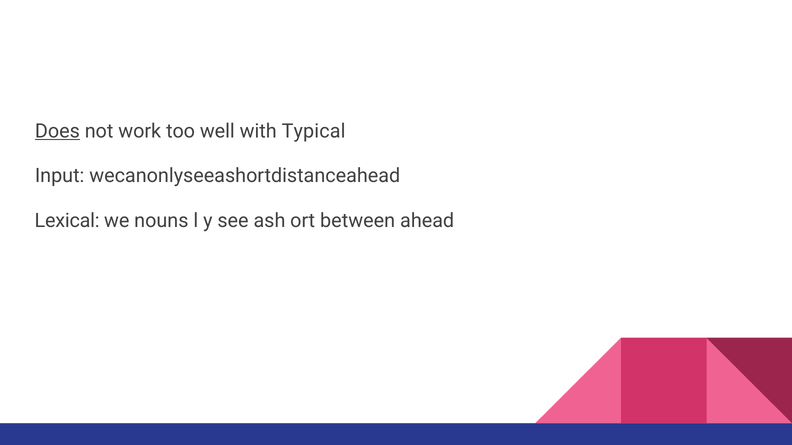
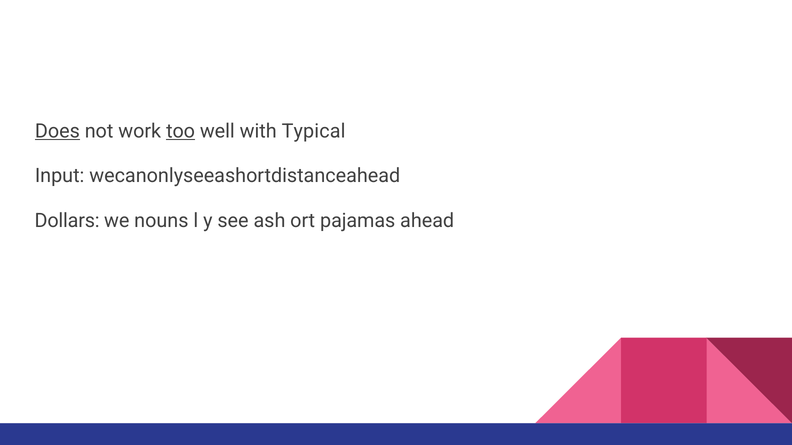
too underline: none -> present
Lexical: Lexical -> Dollars
between: between -> pajamas
